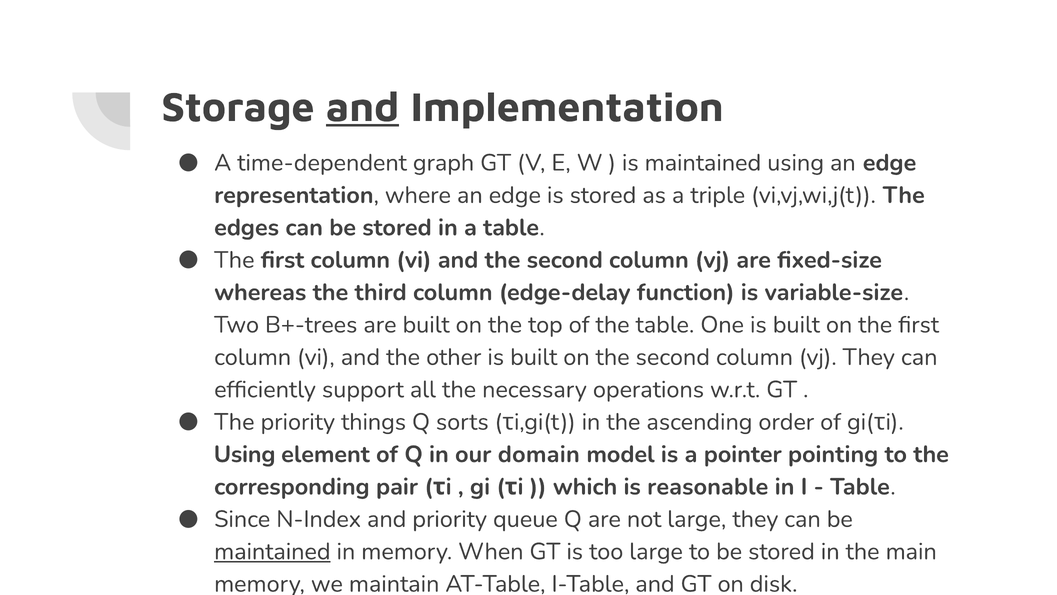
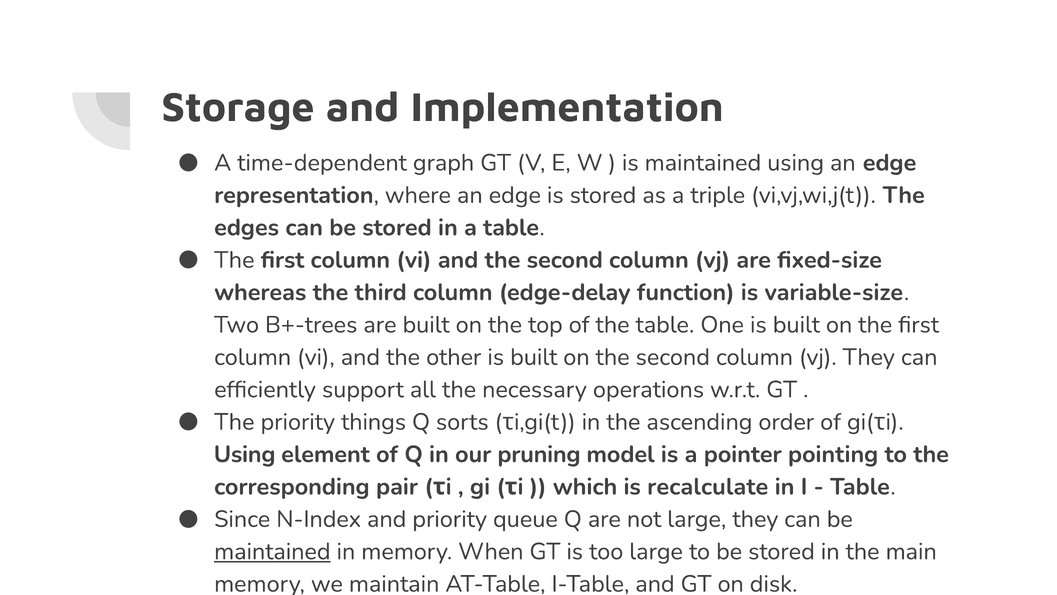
and at (363, 107) underline: present -> none
domain: domain -> pruning
reasonable: reasonable -> recalculate
